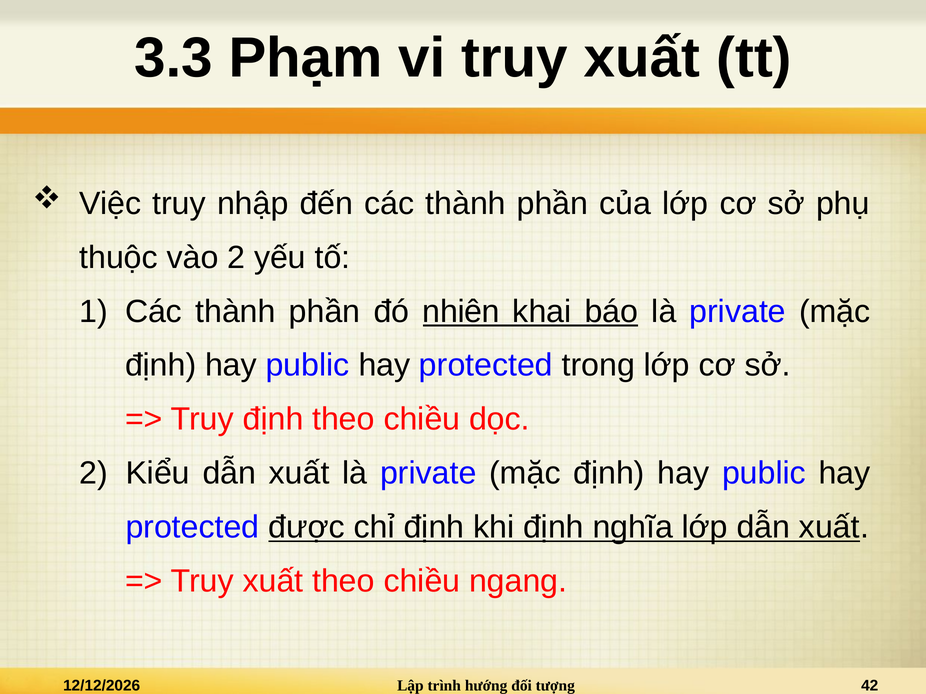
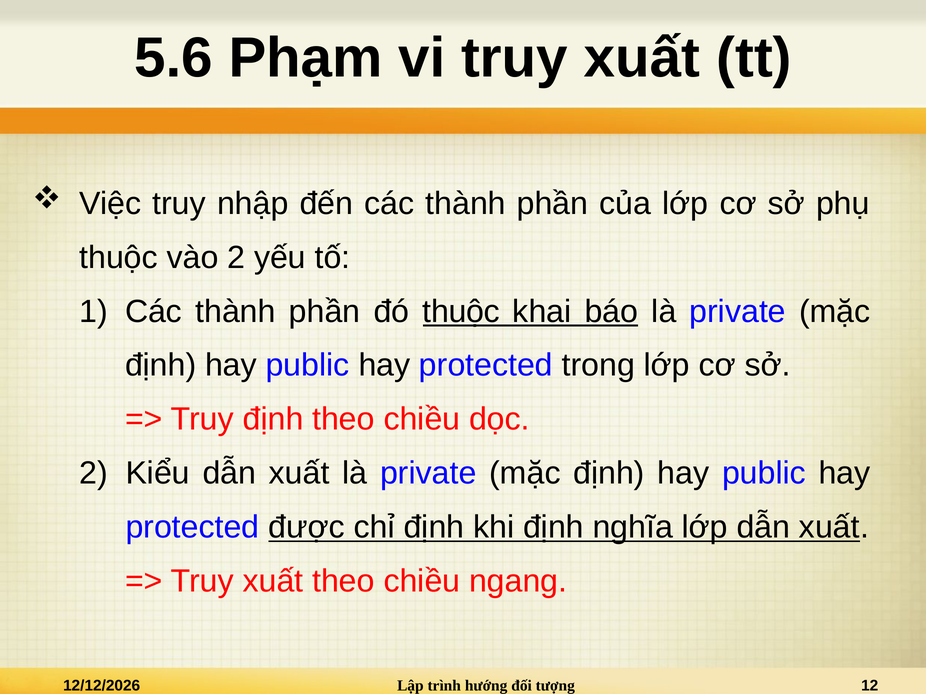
3.3: 3.3 -> 5.6
đó nhiên: nhiên -> thuộc
42: 42 -> 12
